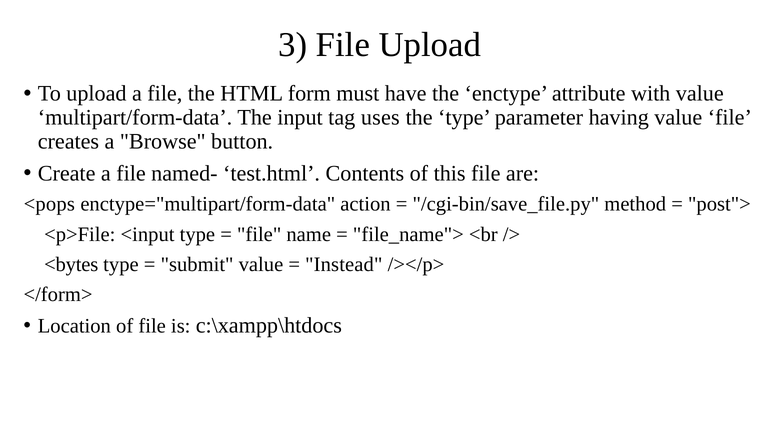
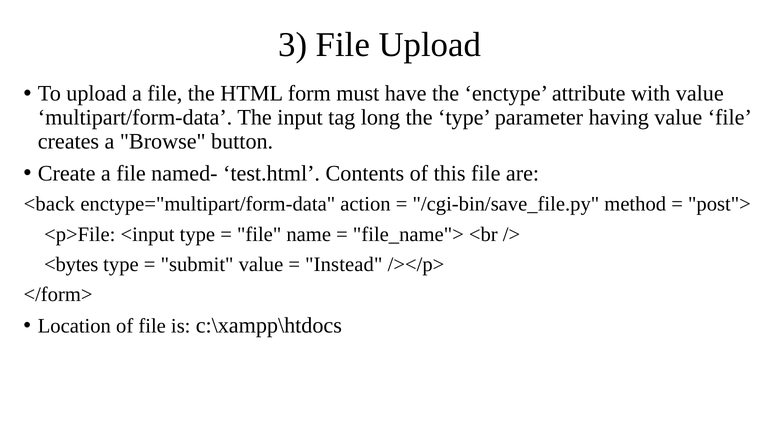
uses: uses -> long
<pops: <pops -> <back
